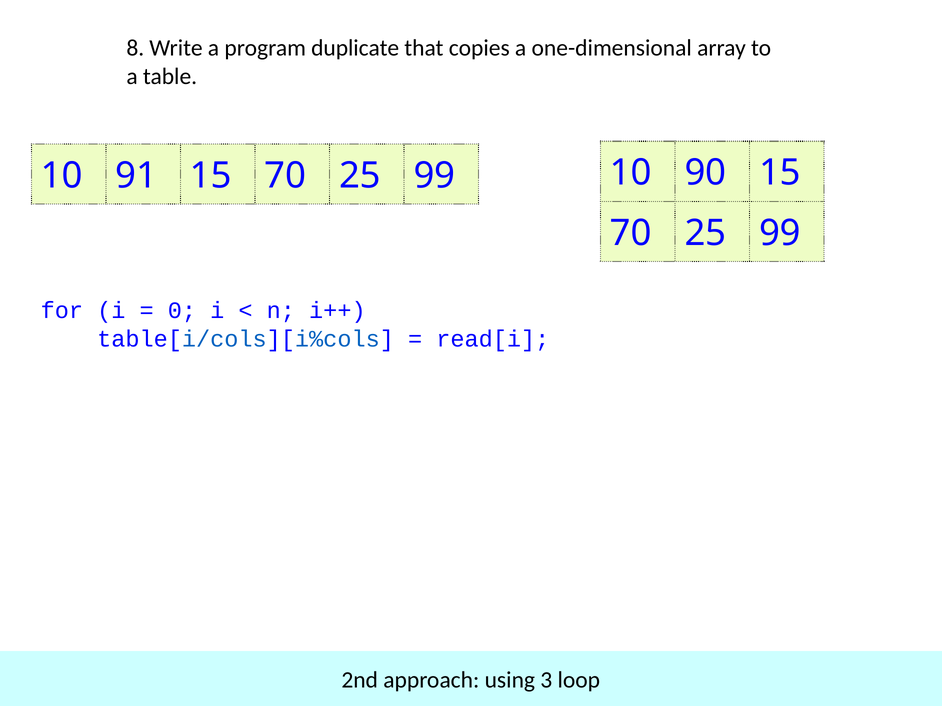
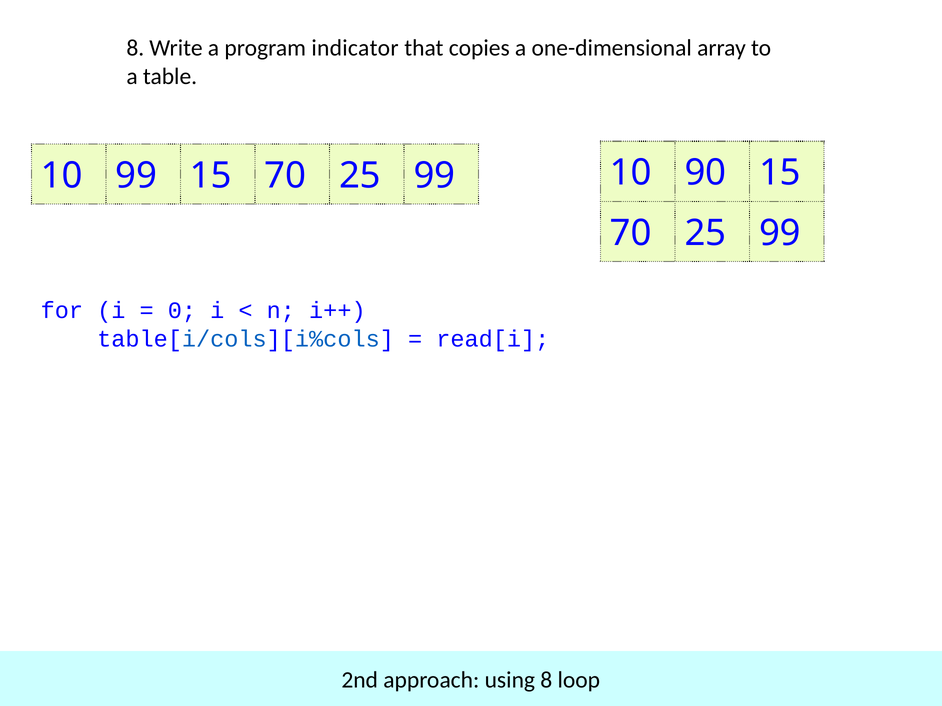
duplicate: duplicate -> indicator
10 91: 91 -> 99
using 3: 3 -> 8
